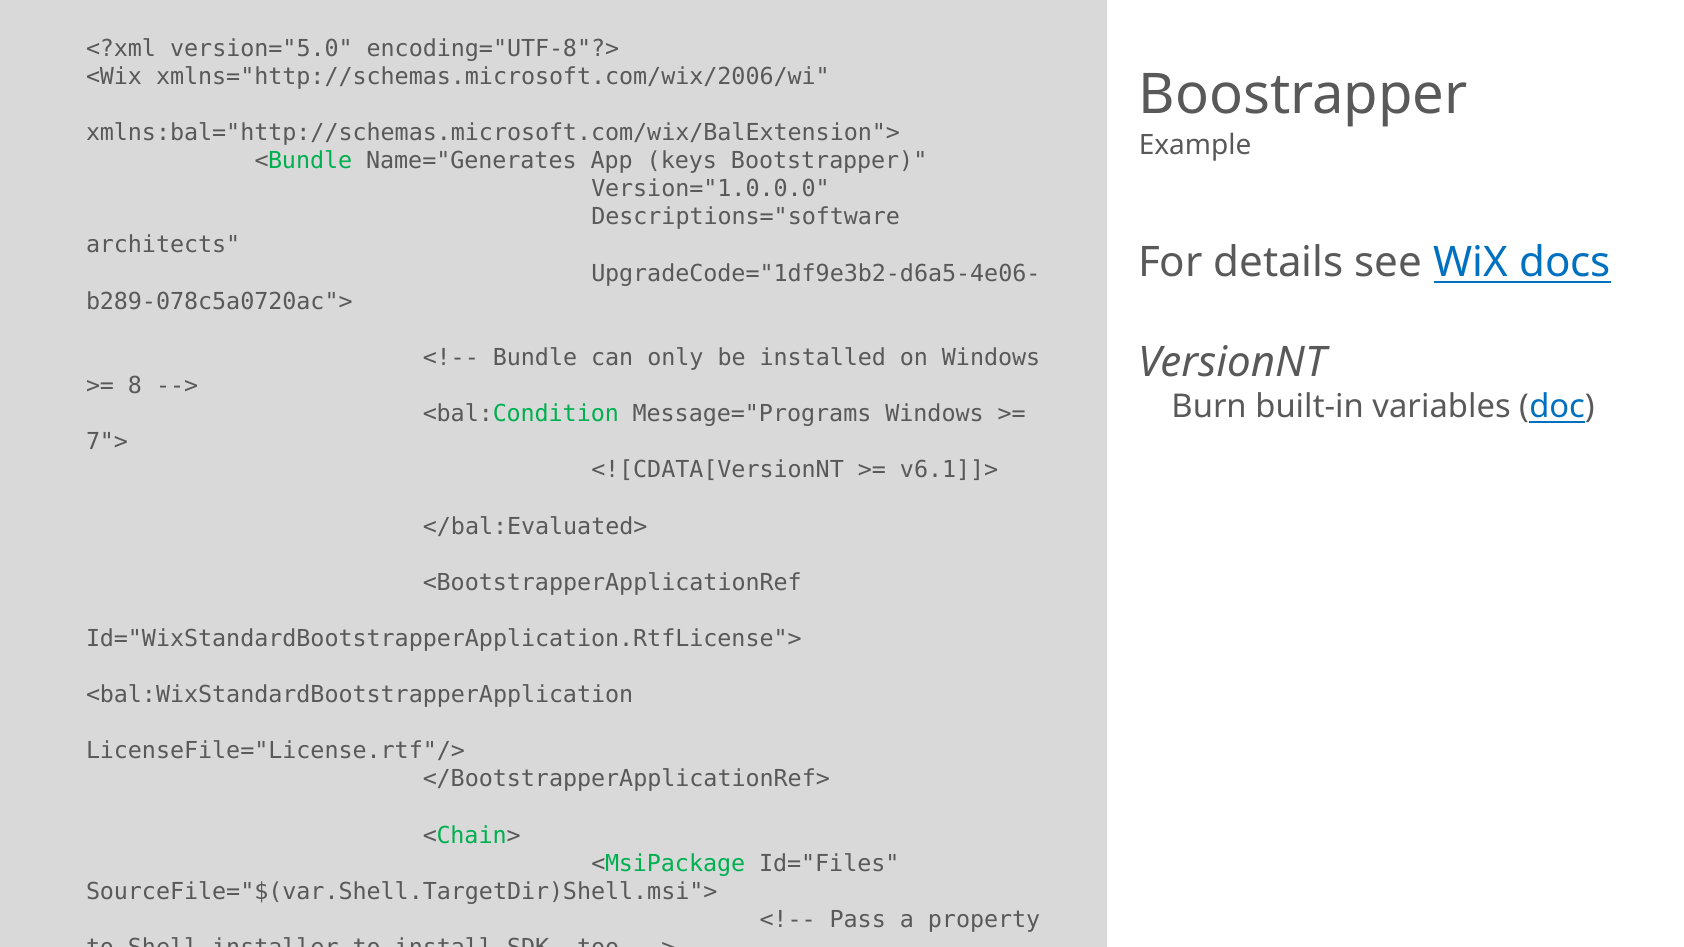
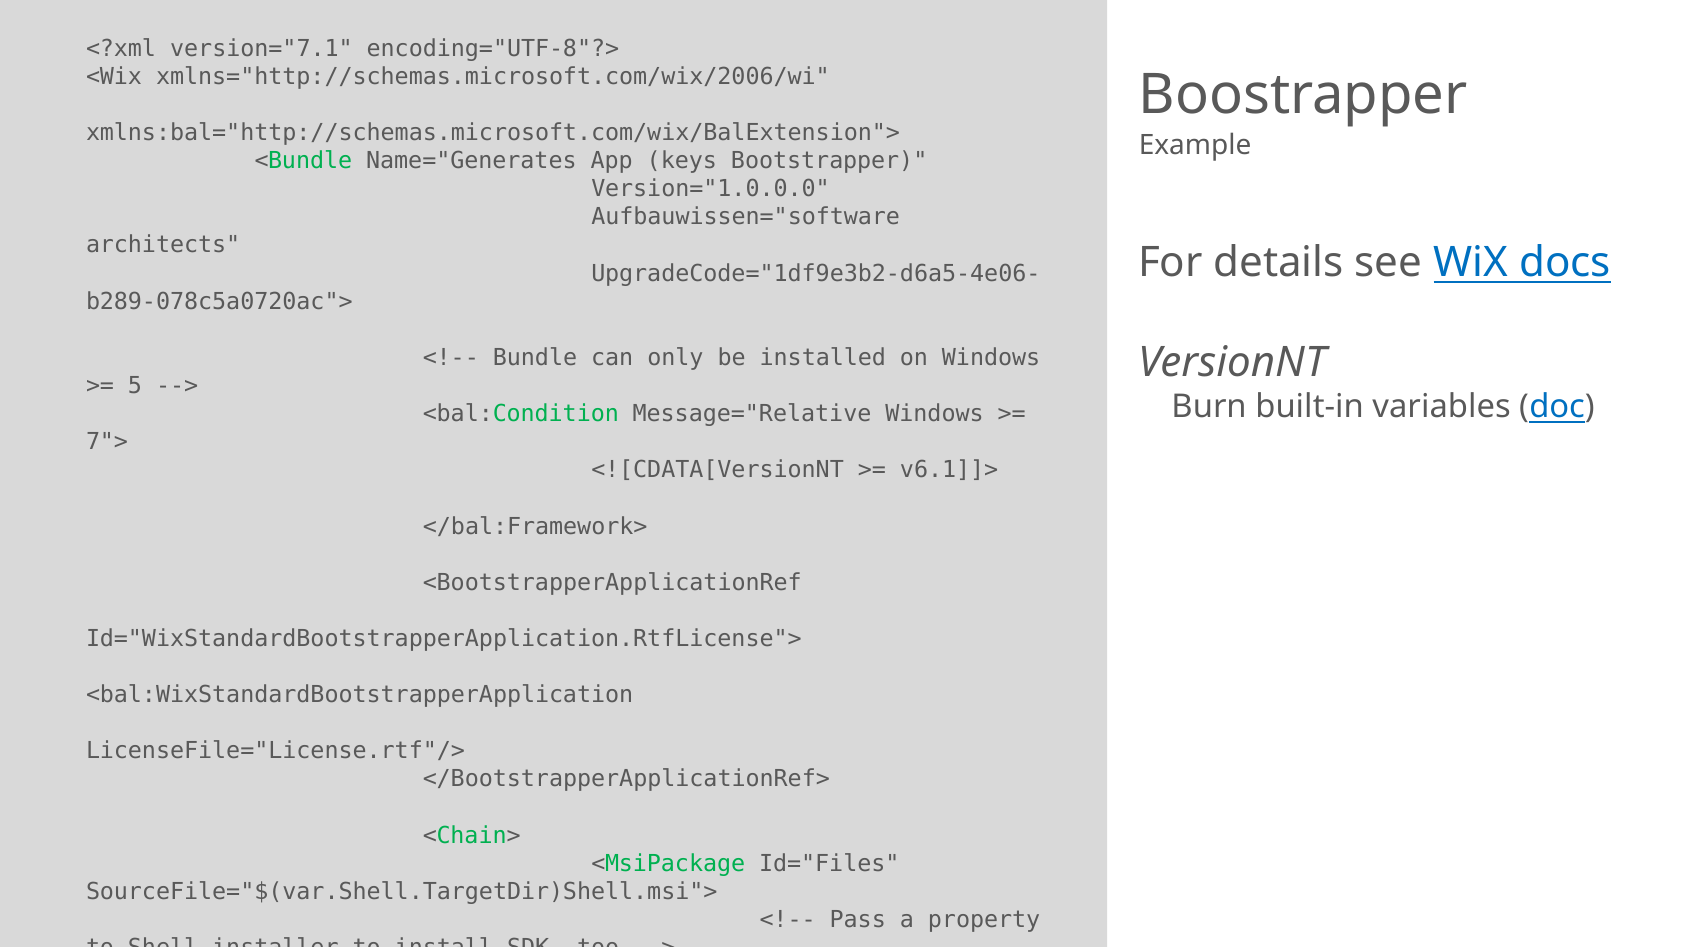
version="5.0: version="5.0 -> version="7.1
Descriptions="software: Descriptions="software -> Aufbauwissen="software
8: 8 -> 5
Message="Programs: Message="Programs -> Message="Relative
</bal:Evaluated>: </bal:Evaluated> -> </bal:Framework>
